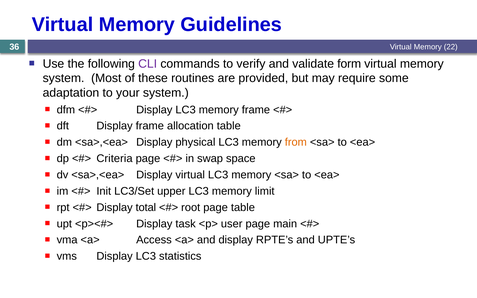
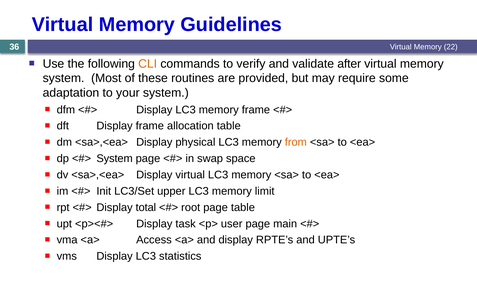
CLI colour: purple -> orange
form: form -> after
Criteria at (114, 159): Criteria -> System
